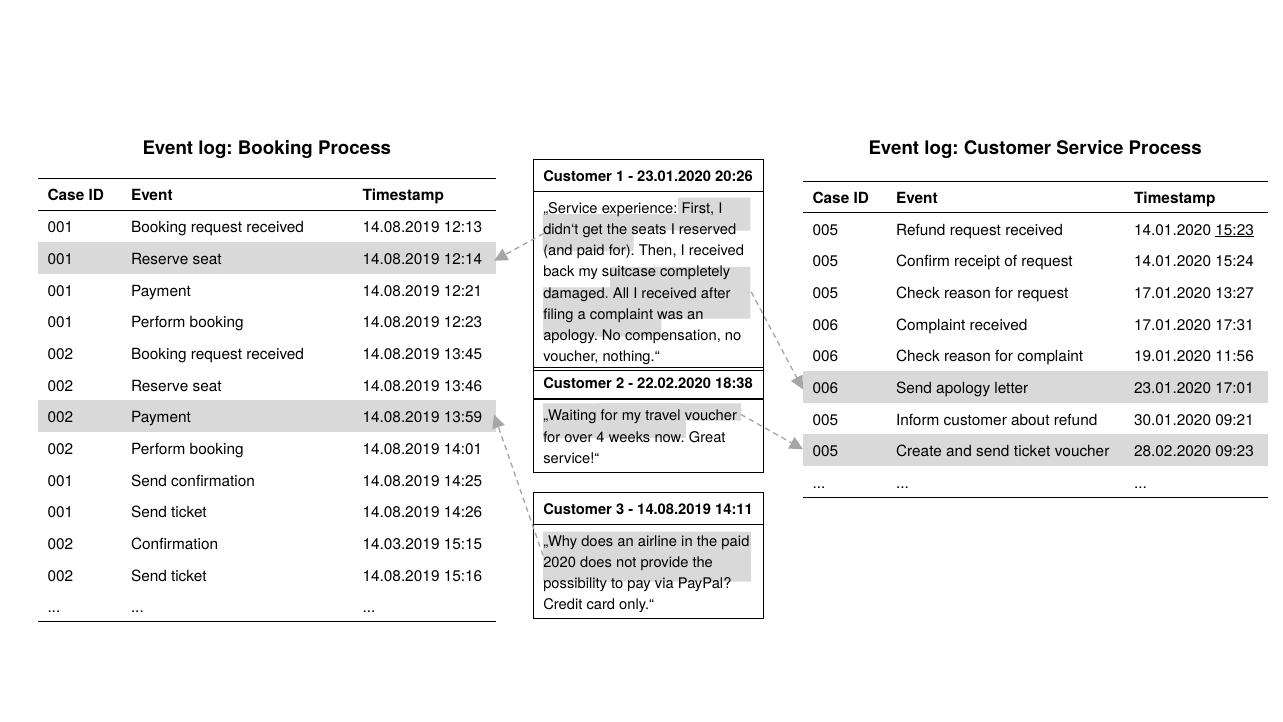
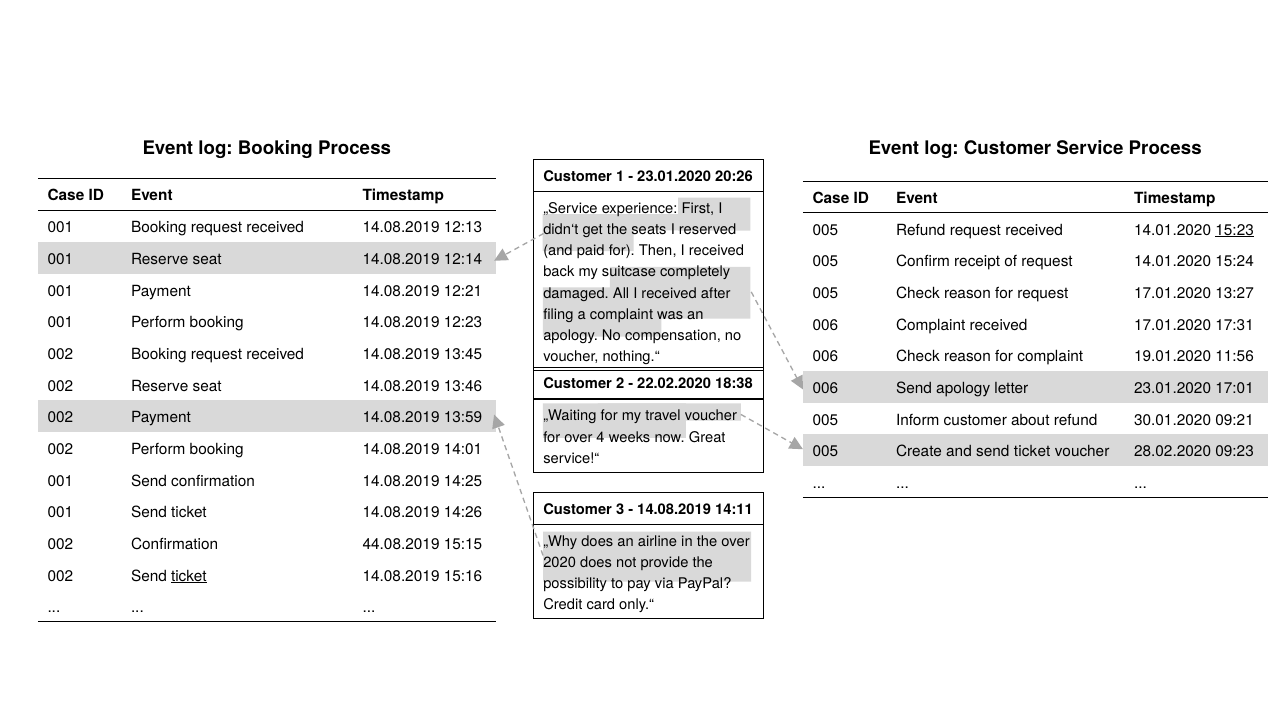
the paid: paid -> over
14.03.2019: 14.03.2019 -> 44.08.2019
ticket at (189, 576) underline: none -> present
